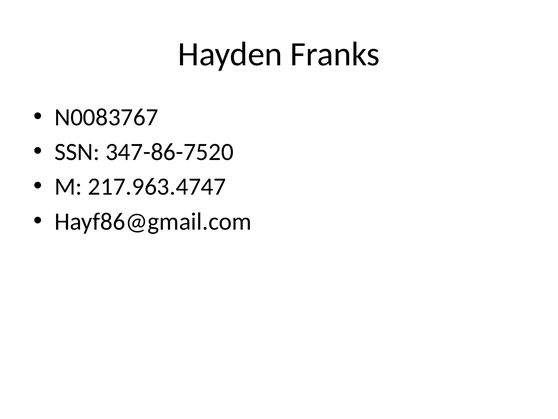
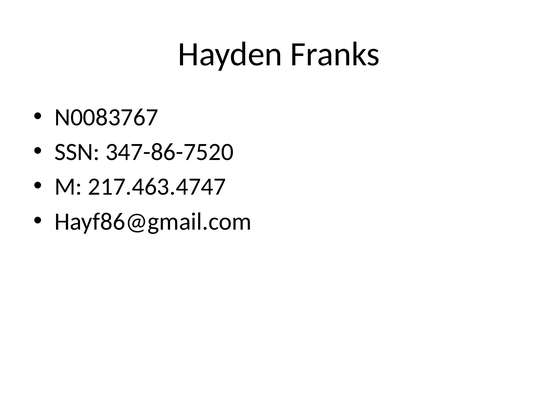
217.963.4747: 217.963.4747 -> 217.463.4747
